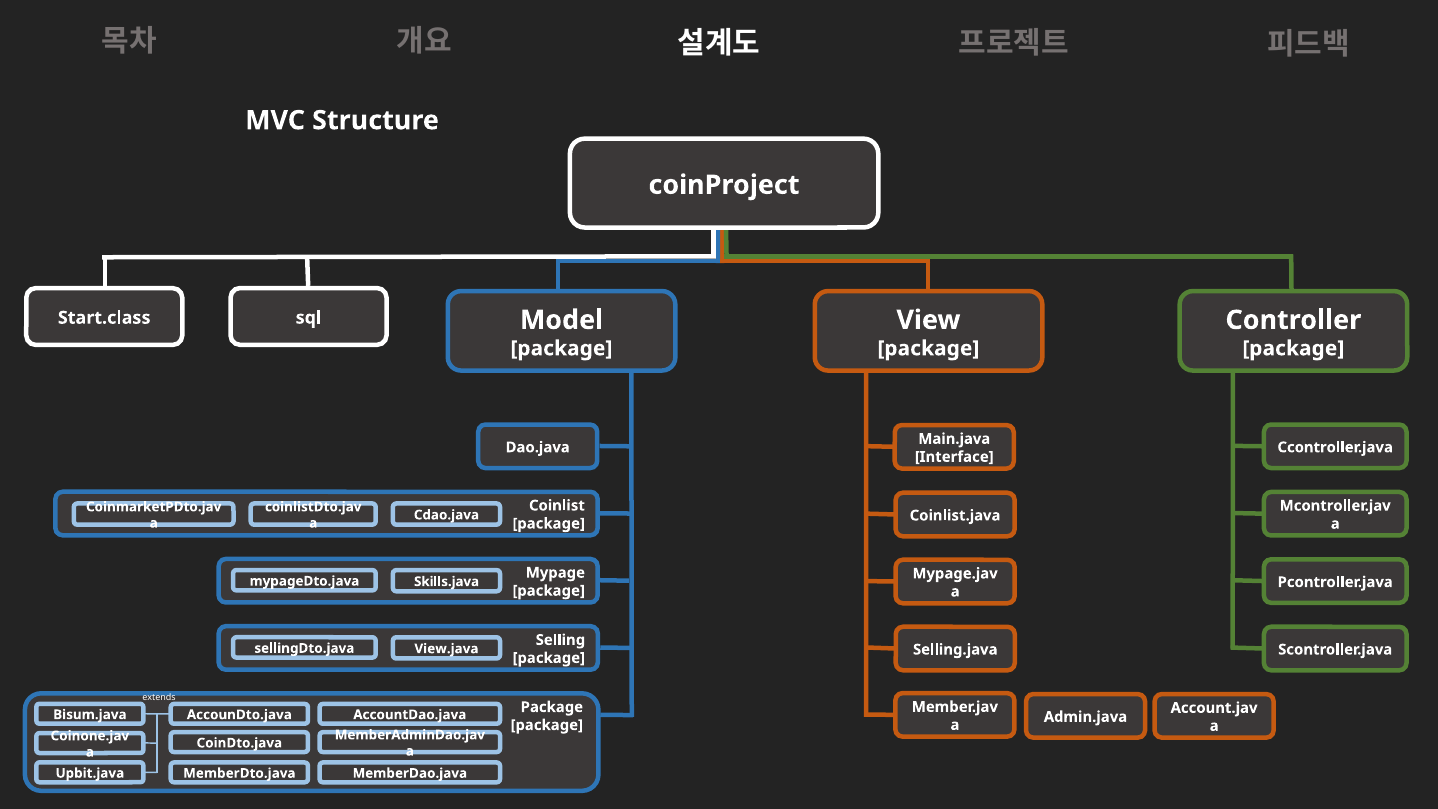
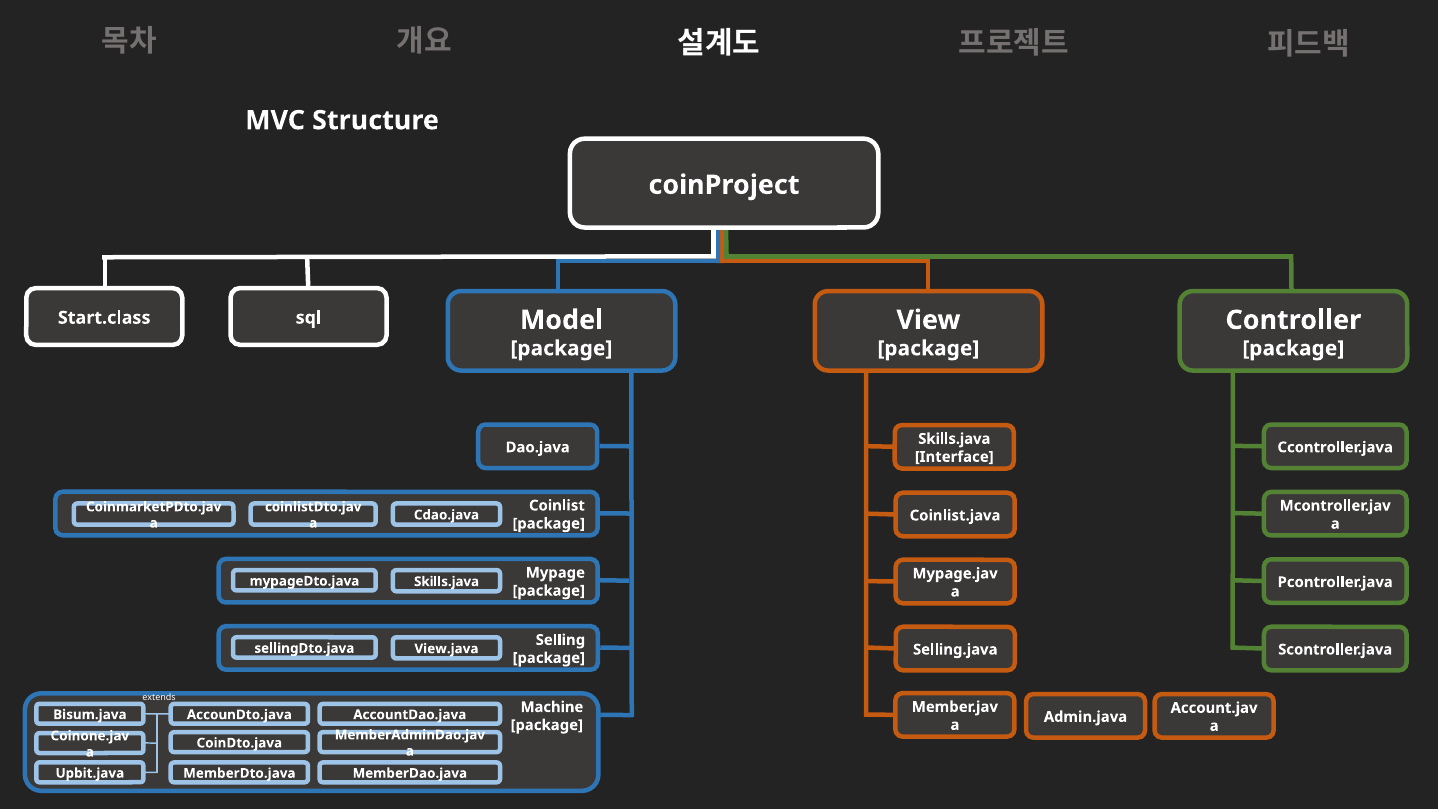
Main.java at (954, 439): Main.java -> Skills.java
Package at (552, 707): Package -> Machine
